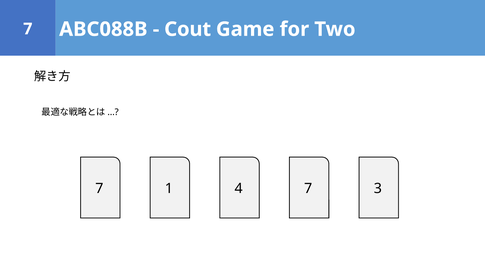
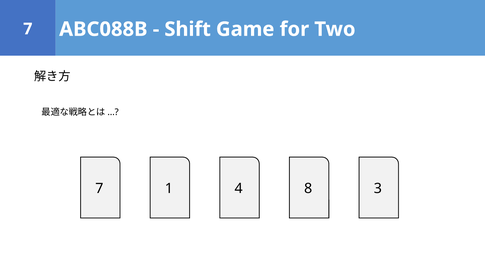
Cout: Cout -> Shift
4 7: 7 -> 8
